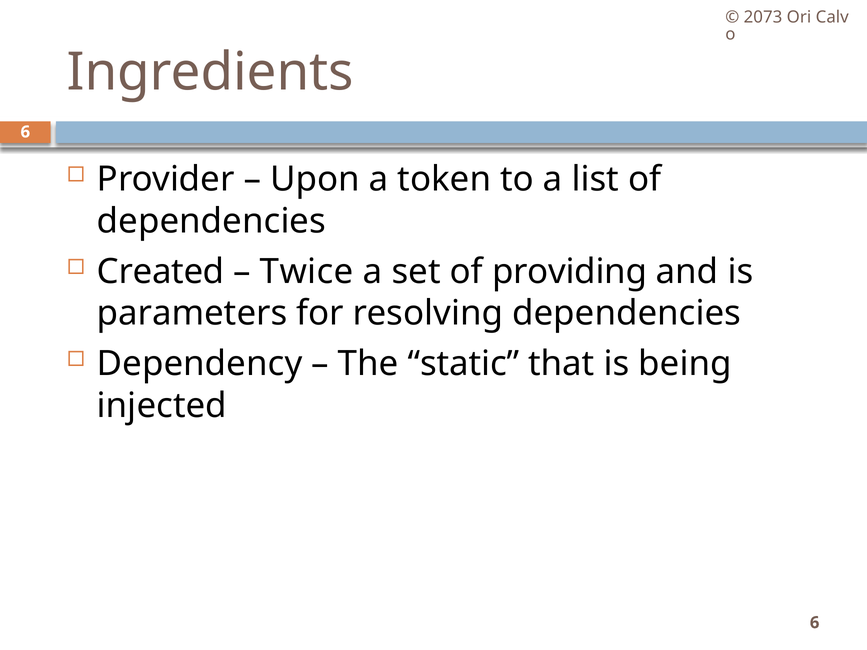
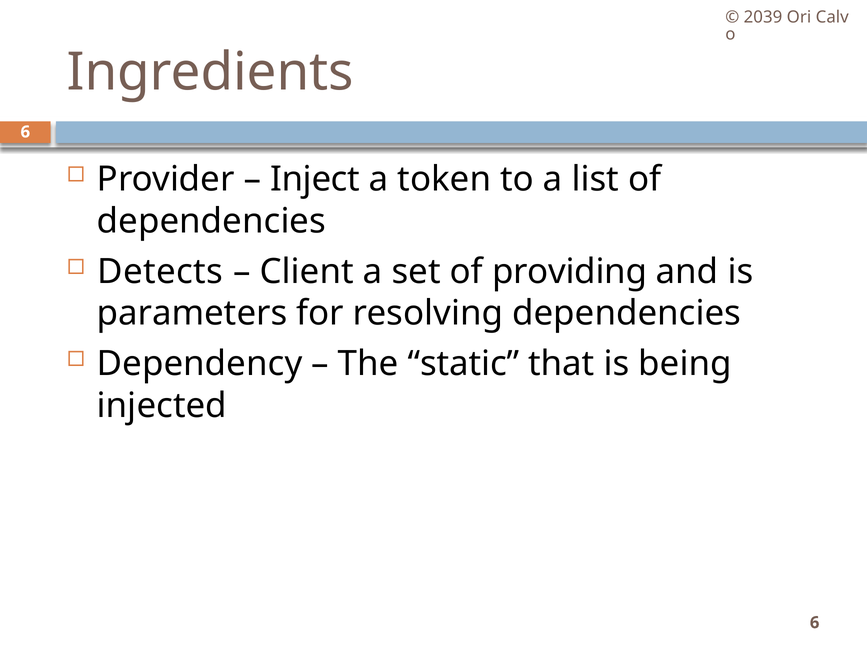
2073: 2073 -> 2039
Upon: Upon -> Inject
Created: Created -> Detects
Twice: Twice -> Client
